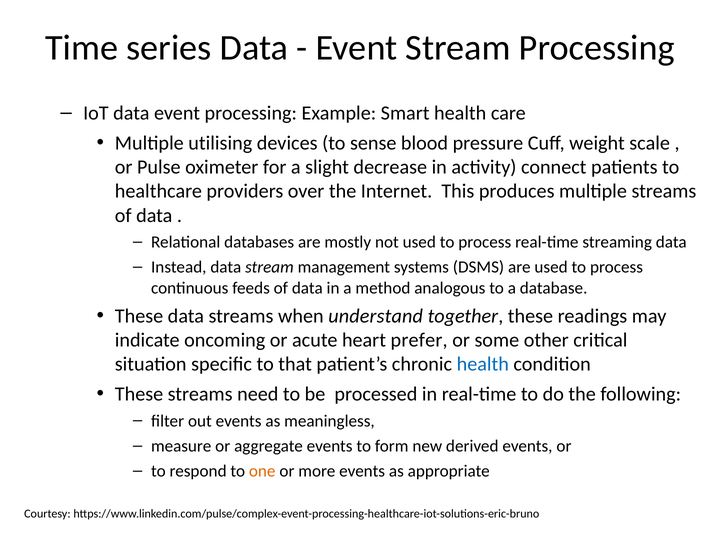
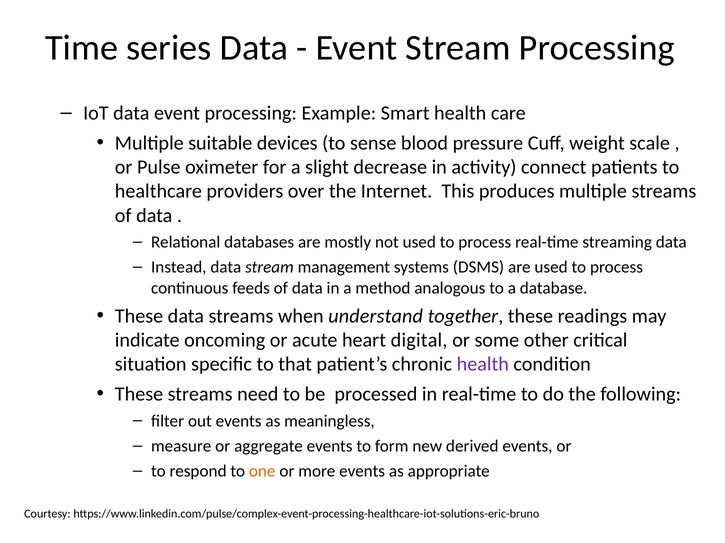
utilising: utilising -> suitable
prefer: prefer -> digital
health at (483, 365) colour: blue -> purple
